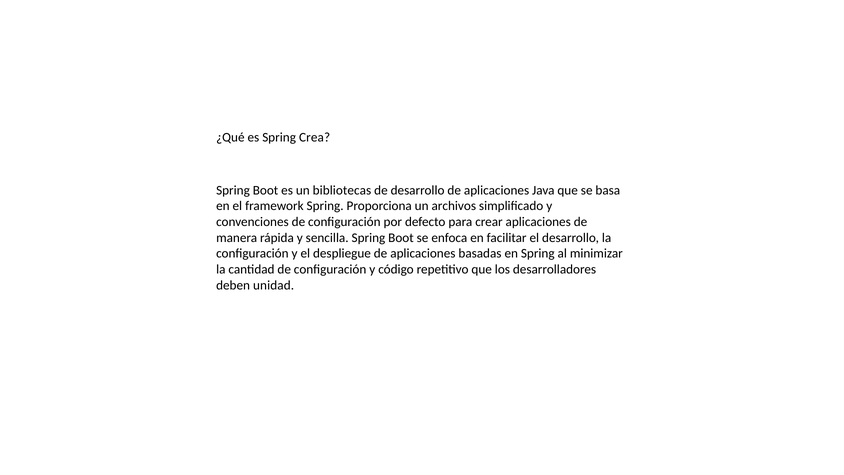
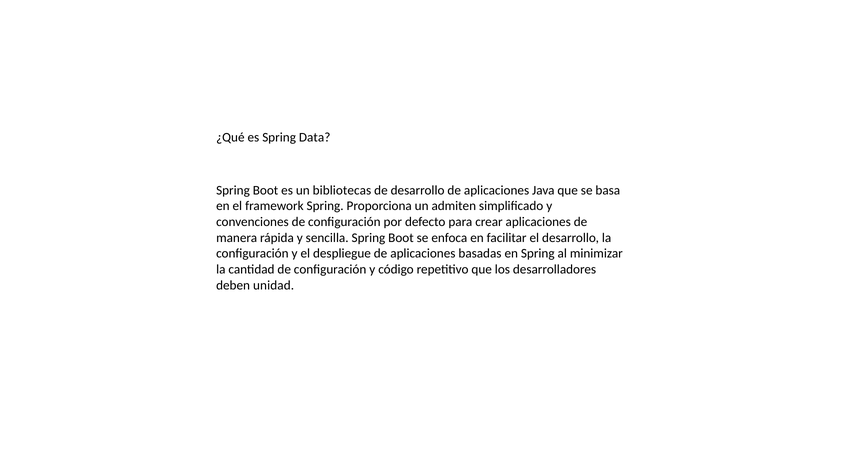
Crea: Crea -> Data
archivos: archivos -> admiten
